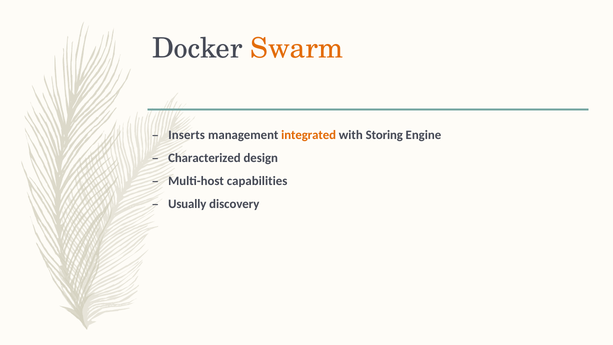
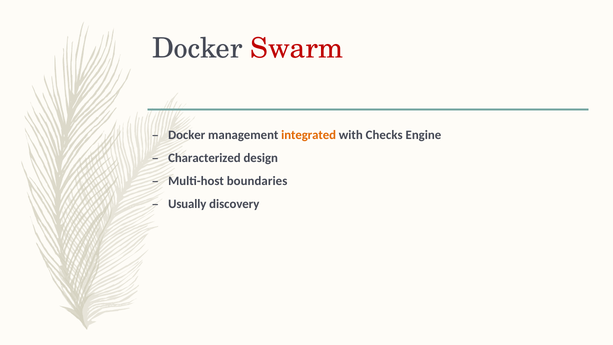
Swarm colour: orange -> red
Inserts at (187, 135): Inserts -> Docker
Storing: Storing -> Checks
capabilities: capabilities -> boundaries
